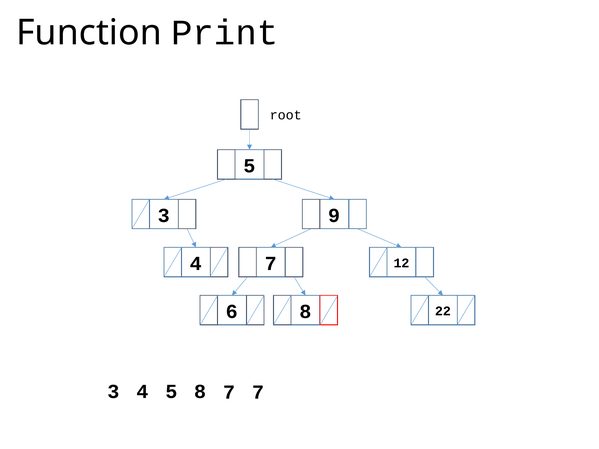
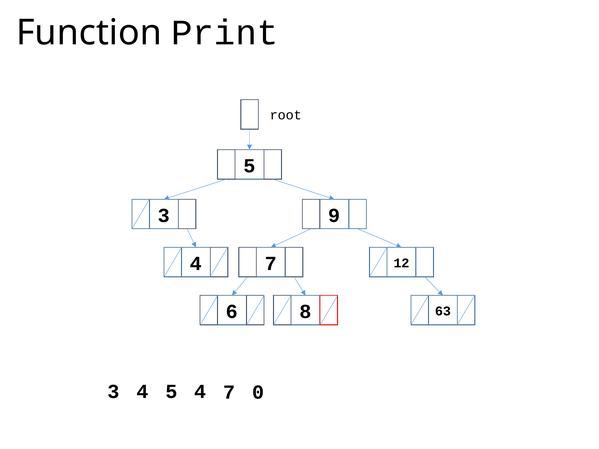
22: 22 -> 63
5 8: 8 -> 4
7 7: 7 -> 0
